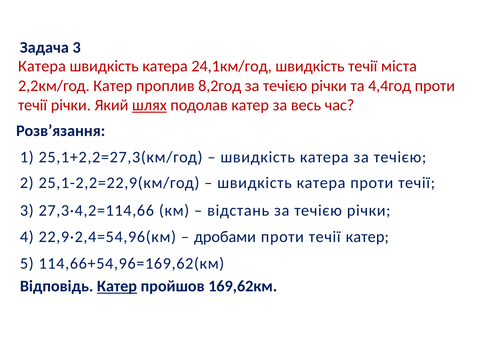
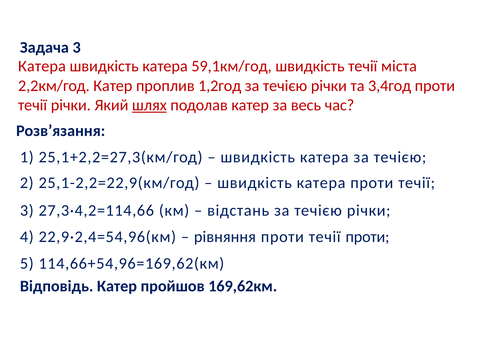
24,1км/год: 24,1км/год -> 59,1км/год
8,2год: 8,2год -> 1,2год
4,4год: 4,4год -> 3,4год
дробами: дробами -> рівняння
течії катер: катер -> проти
Катер at (117, 286) underline: present -> none
